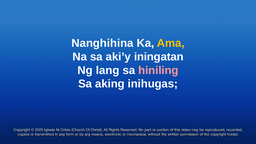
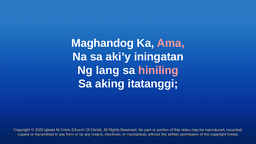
Nanghihina: Nanghihina -> Maghandog
Ama colour: yellow -> pink
inihugas: inihugas -> itatanggi
